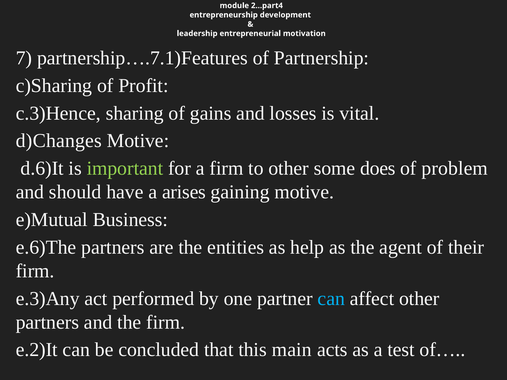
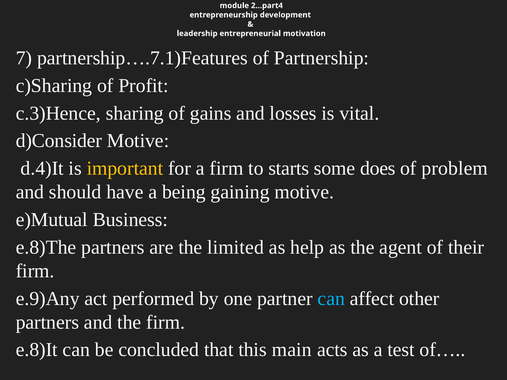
d)Changes: d)Changes -> d)Consider
d.6)It: d.6)It -> d.4)It
important colour: light green -> yellow
to other: other -> starts
arises: arises -> being
e.6)The: e.6)The -> e.8)The
entities: entities -> limited
e.3)Any: e.3)Any -> e.9)Any
e.2)It: e.2)It -> e.8)It
